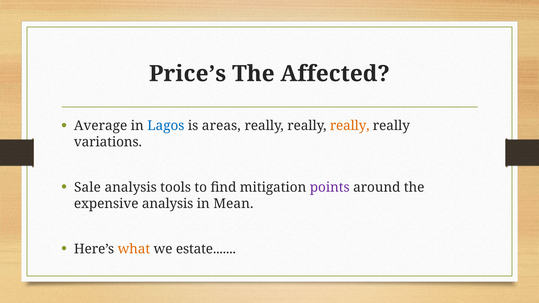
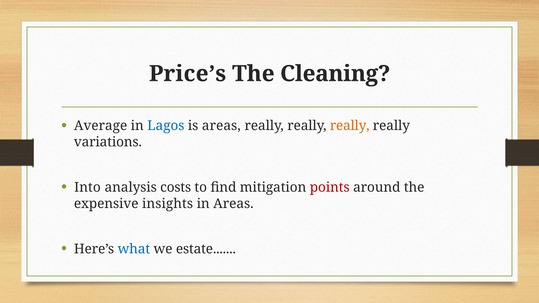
Affected: Affected -> Cleaning
Sale: Sale -> Into
tools: tools -> costs
points colour: purple -> red
expensive analysis: analysis -> insights
in Mean: Mean -> Areas
what colour: orange -> blue
